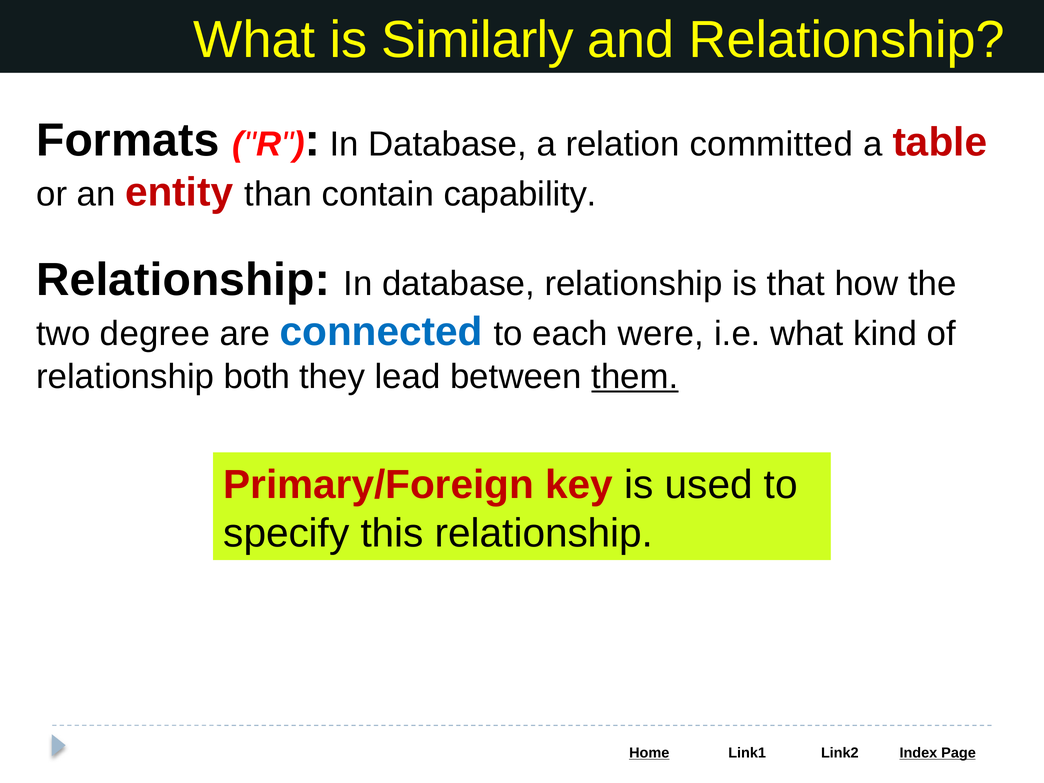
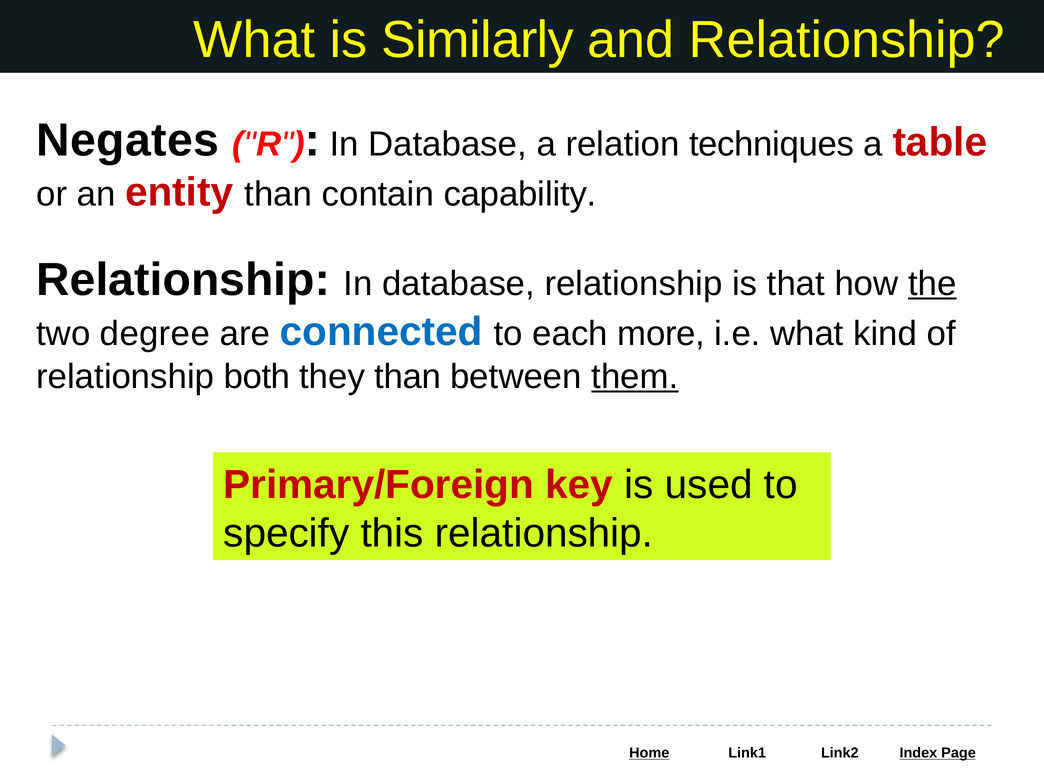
Formats: Formats -> Negates
committed: committed -> techniques
the underline: none -> present
were: were -> more
they lead: lead -> than
